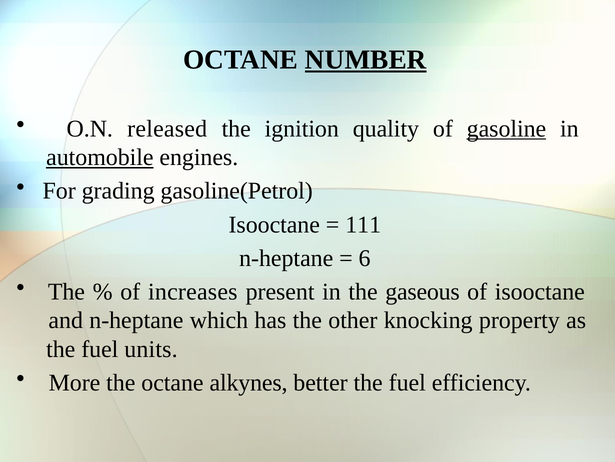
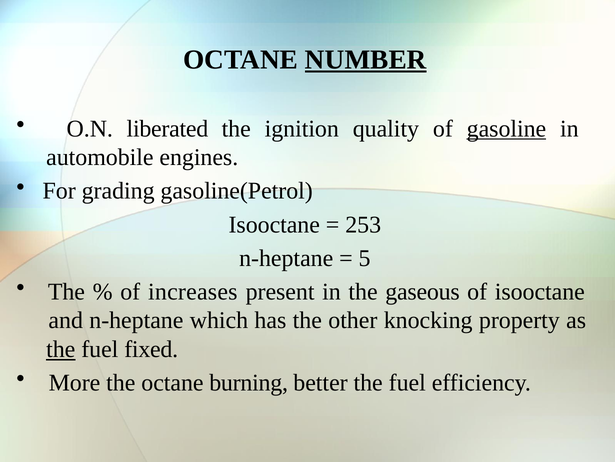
released: released -> liberated
automobile underline: present -> none
111: 111 -> 253
6: 6 -> 5
the at (61, 349) underline: none -> present
units: units -> fixed
alkynes: alkynes -> burning
